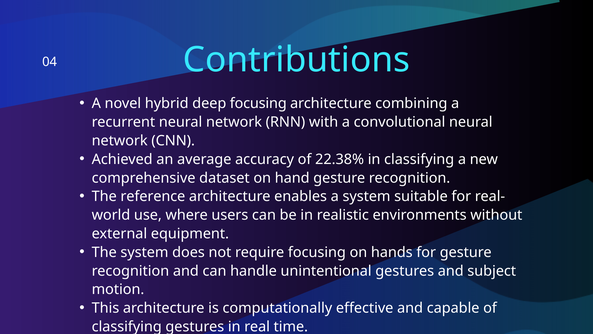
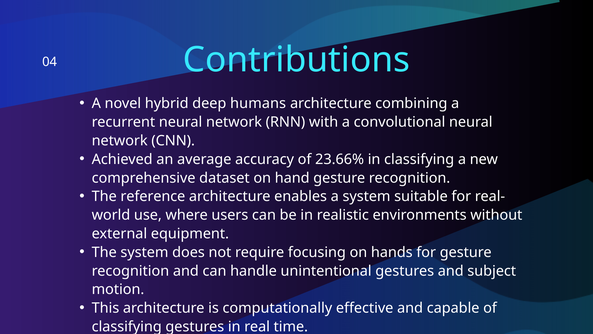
deep focusing: focusing -> humans
22.38%: 22.38% -> 23.66%
